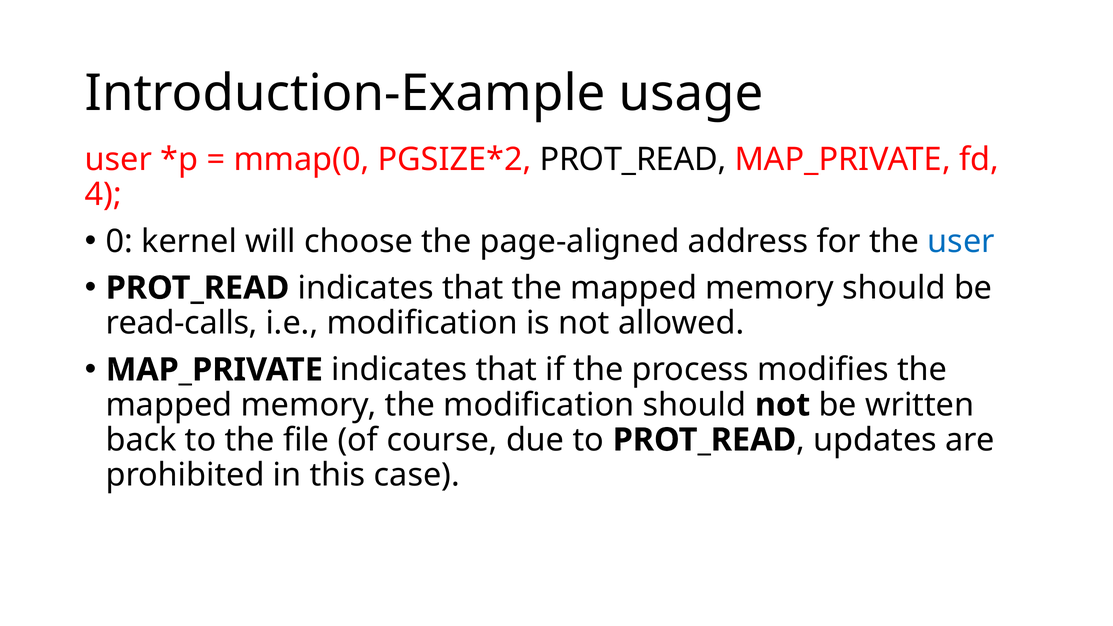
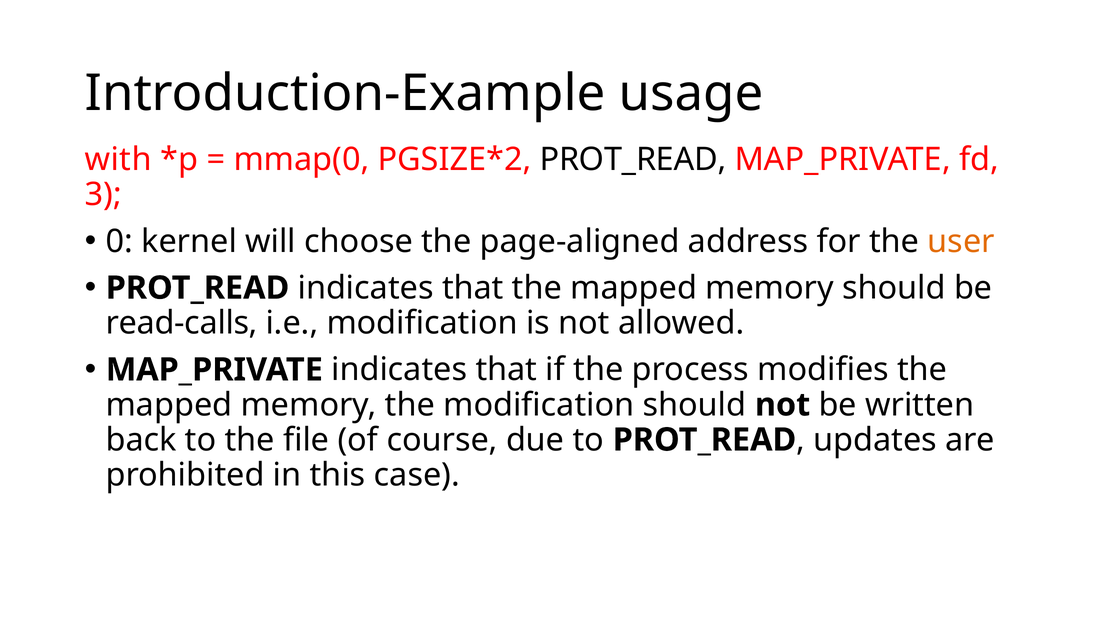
user at (118, 160): user -> with
4: 4 -> 3
user at (961, 241) colour: blue -> orange
